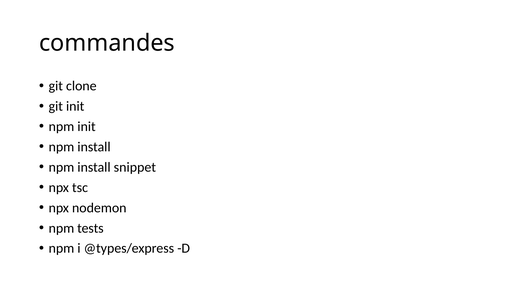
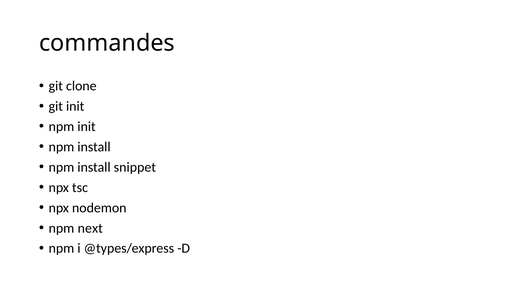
tests: tests -> next
